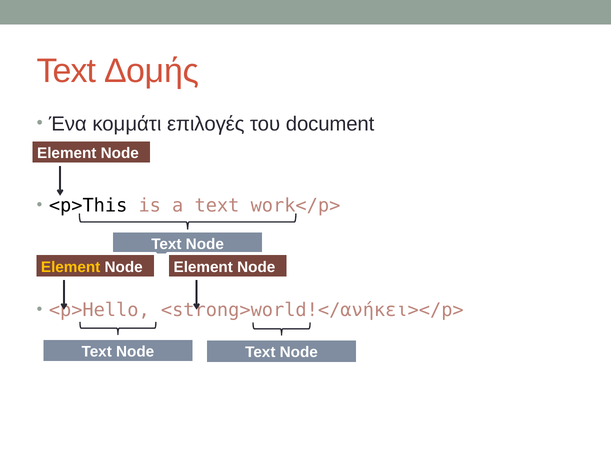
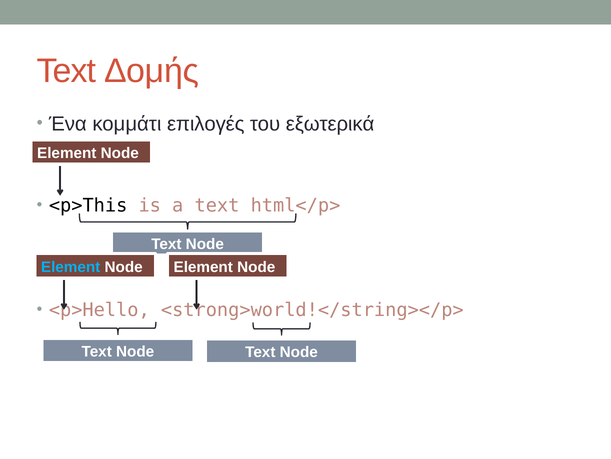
document: document -> εξωτερικά
work</p>: work</p> -> html</p>
Element at (71, 267) colour: yellow -> light blue
<strong>world!</ανήκει></p>: <strong>world!</ανήκει></p> -> <strong>world!</string></p>
